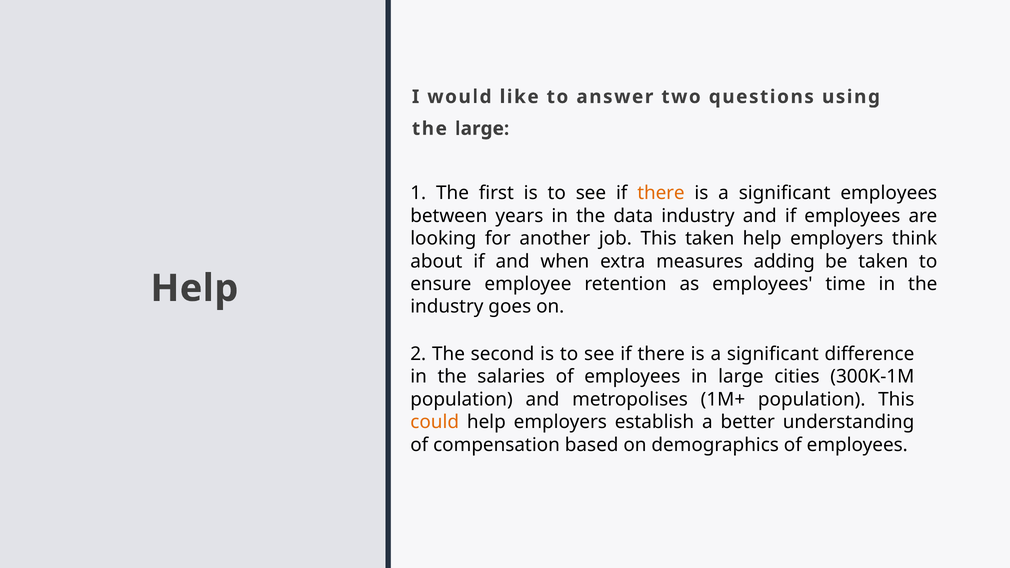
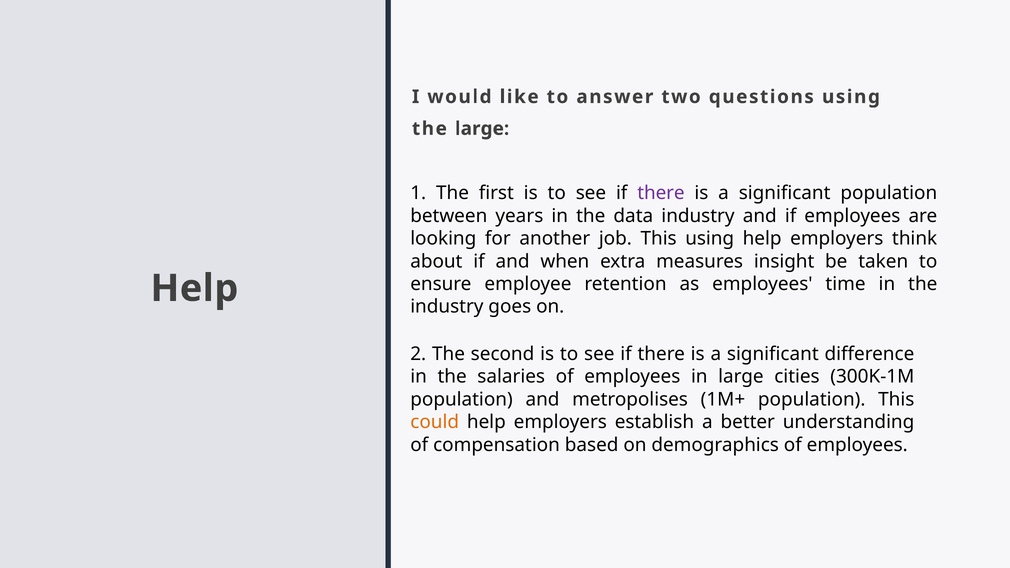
there at (661, 193) colour: orange -> purple
significant employees: employees -> population
This taken: taken -> using
adding: adding -> insight
